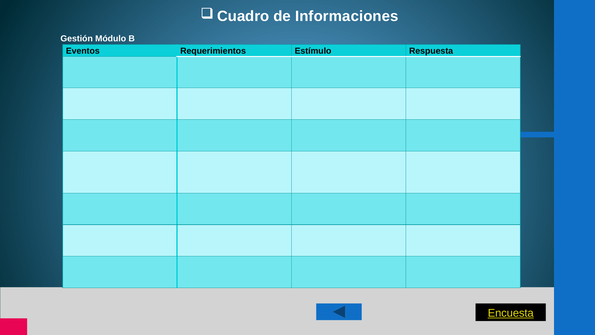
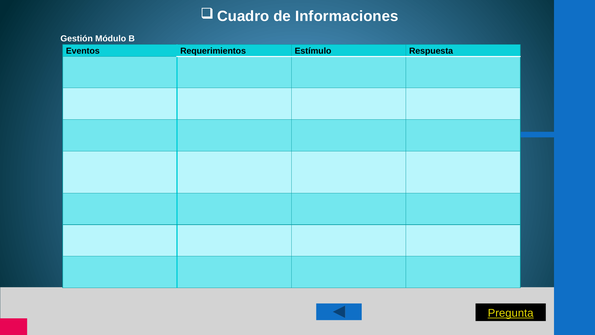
Encuesta: Encuesta -> Pregunta
